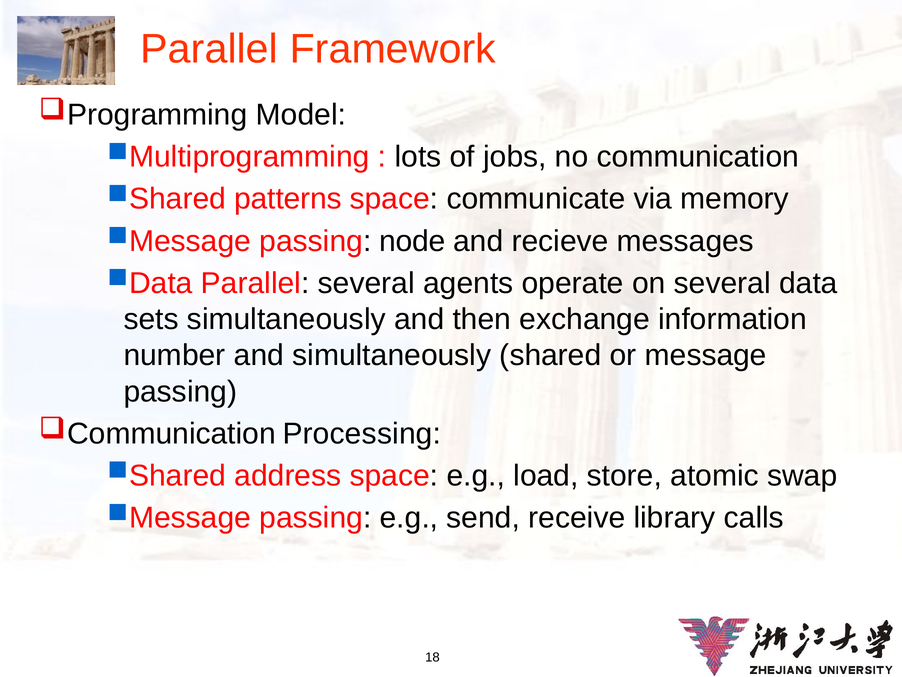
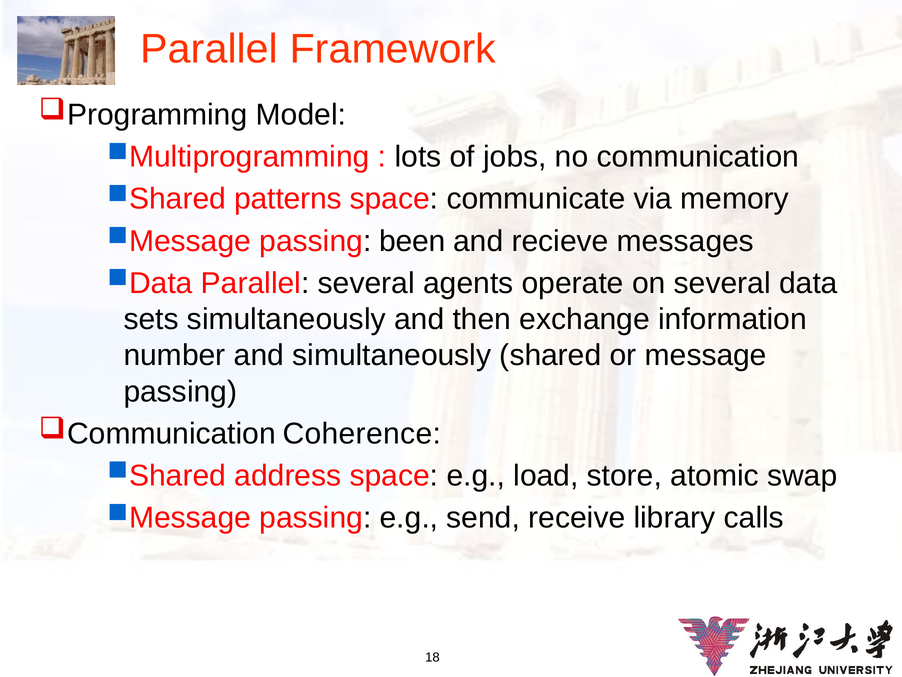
node: node -> been
Processing: Processing -> Coherence
